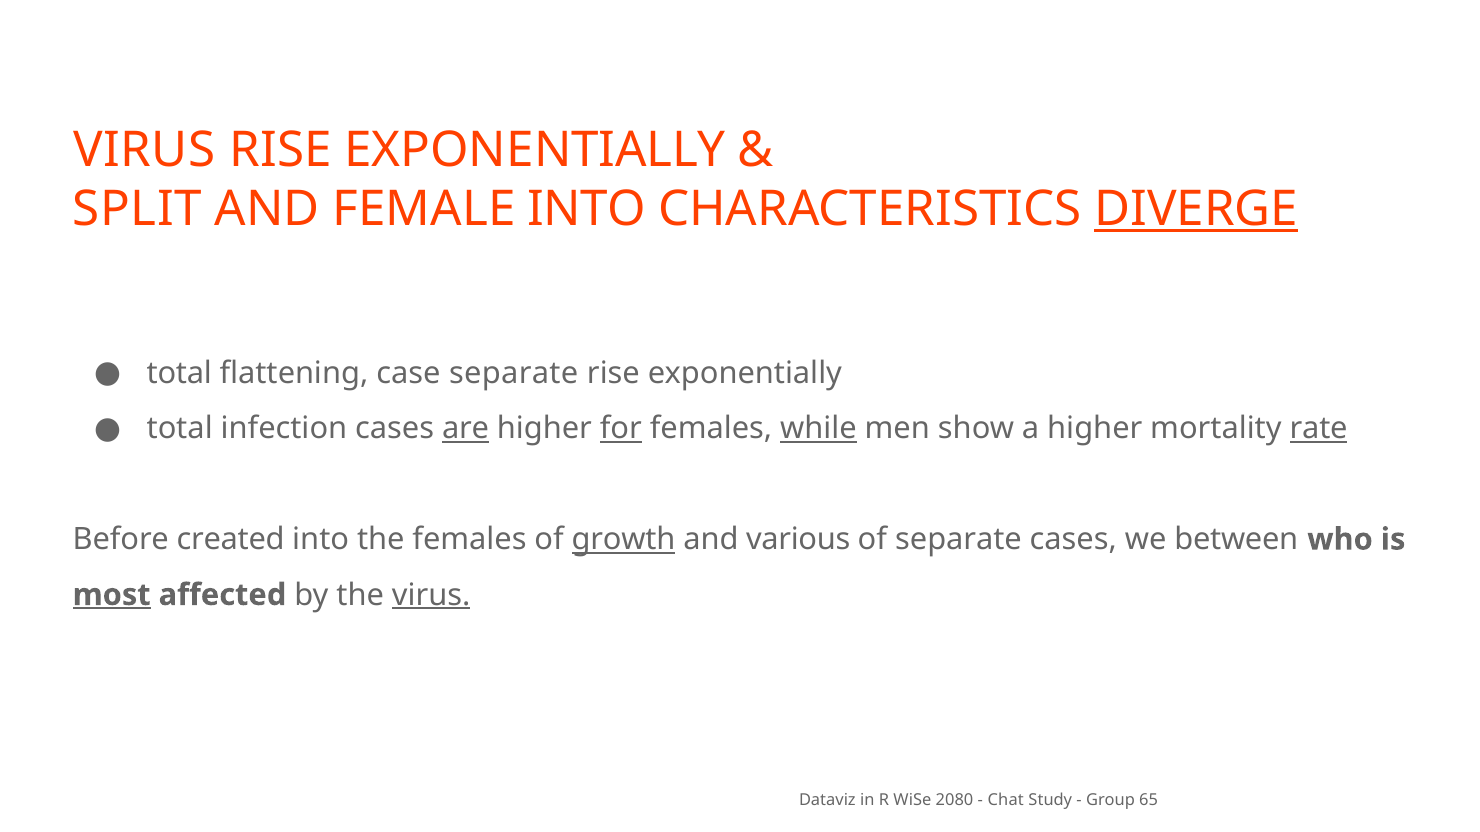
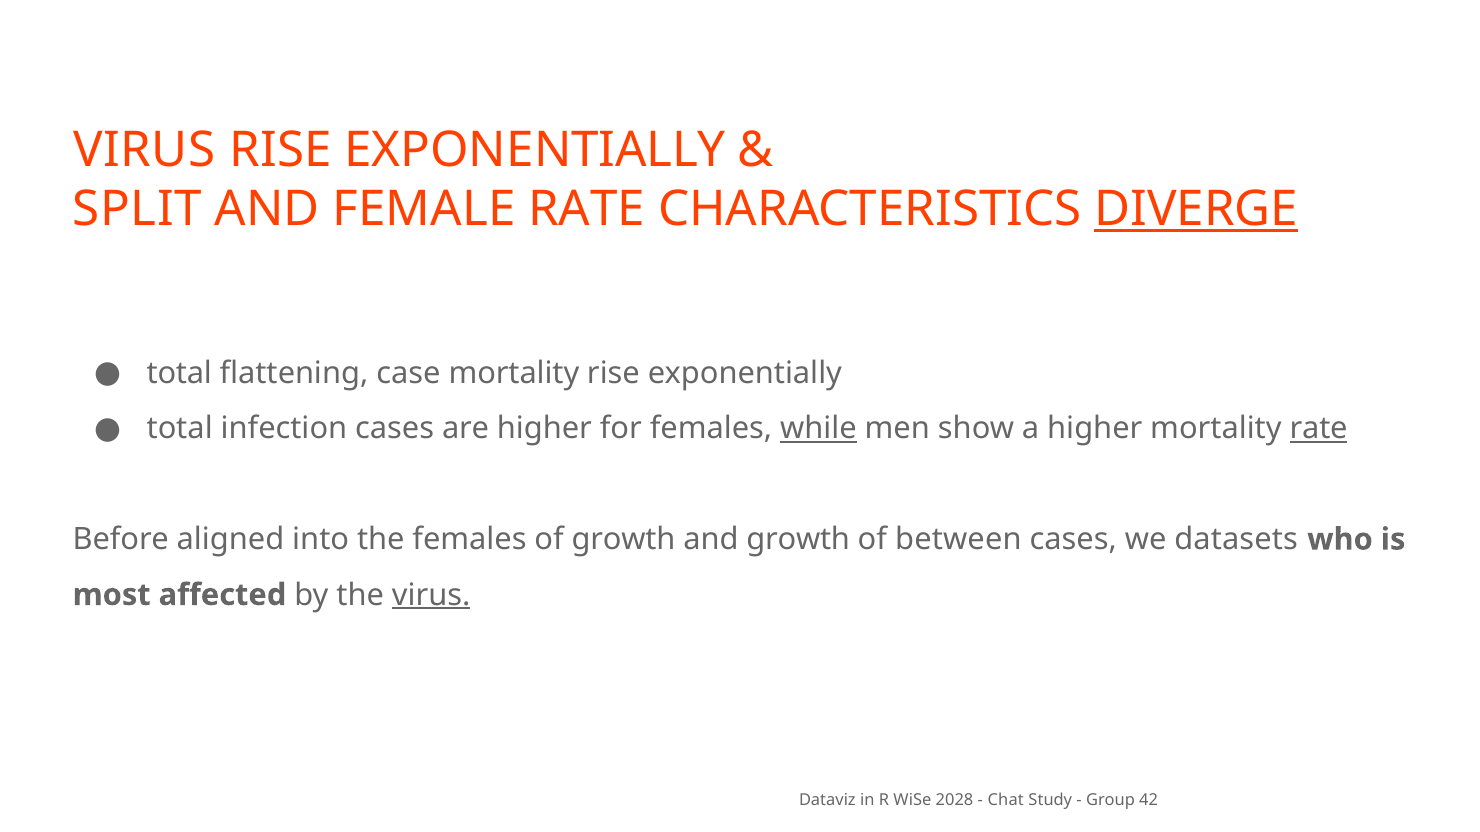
FEMALE INTO: INTO -> RATE
case separate: separate -> mortality
are underline: present -> none
for underline: present -> none
created: created -> aligned
growth at (624, 540) underline: present -> none
and various: various -> growth
of separate: separate -> between
between: between -> datasets
most underline: present -> none
2080: 2080 -> 2028
65: 65 -> 42
